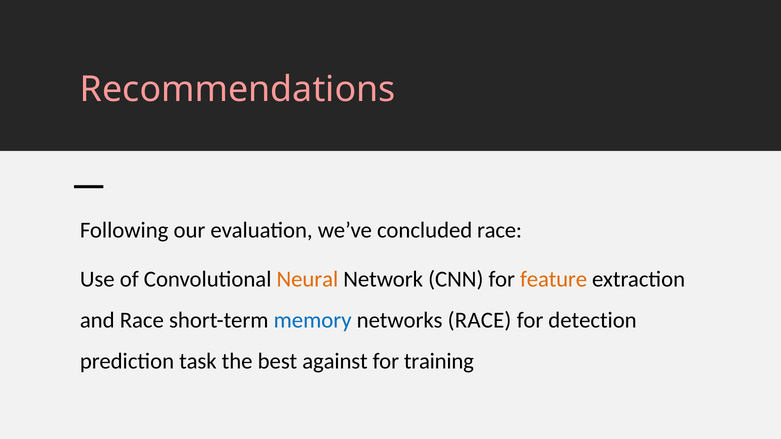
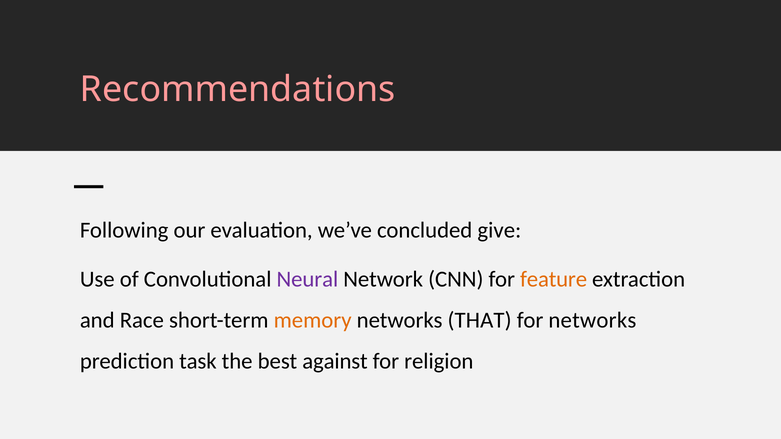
concluded race: race -> give
Neural colour: orange -> purple
memory colour: blue -> orange
networks RACE: RACE -> THAT
for detection: detection -> networks
training: training -> religion
